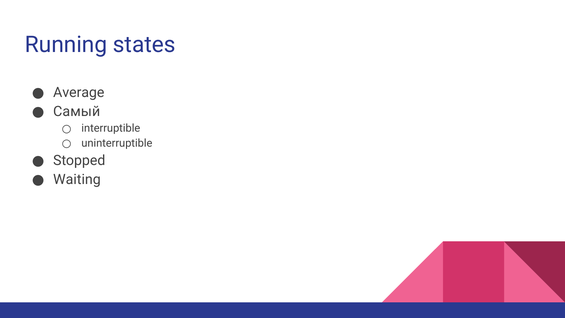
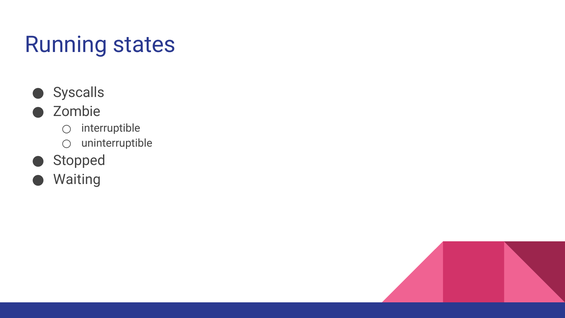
Average: Average -> Syscalls
Самый: Самый -> Zombie
